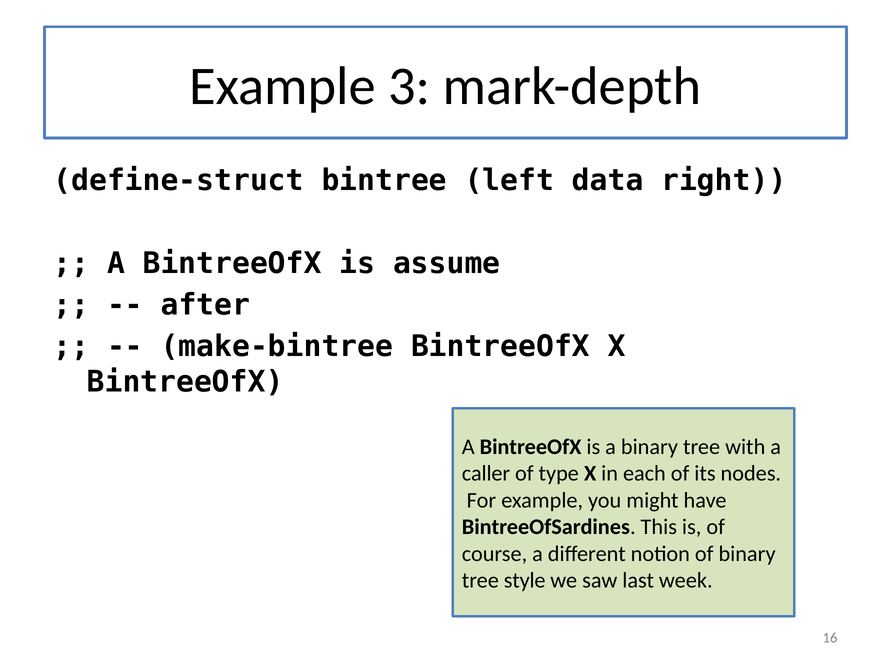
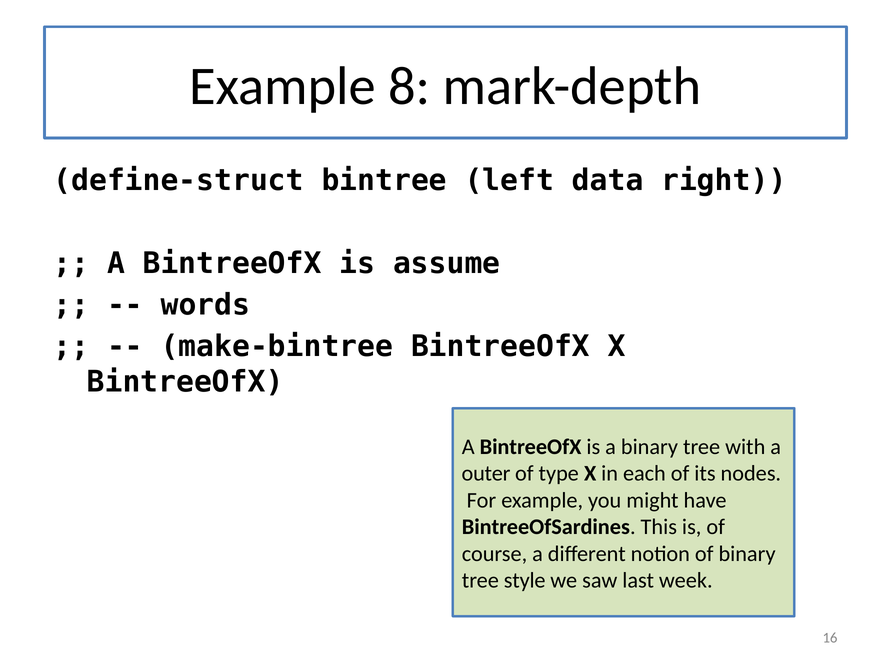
3: 3 -> 8
after: after -> words
caller: caller -> outer
